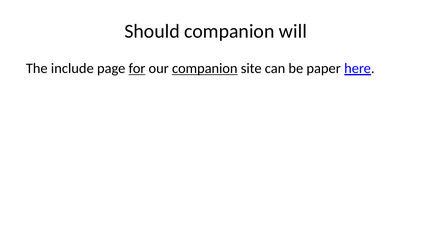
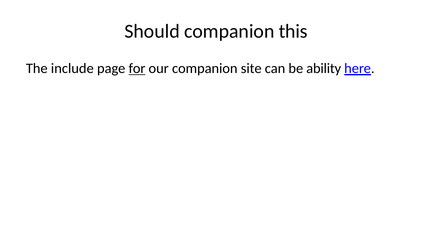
will: will -> this
companion at (205, 69) underline: present -> none
paper: paper -> ability
